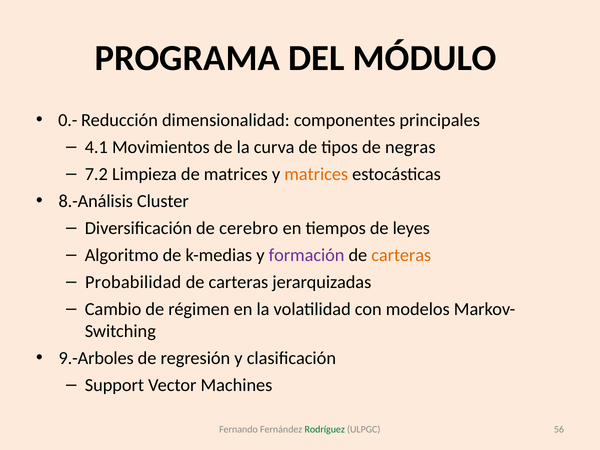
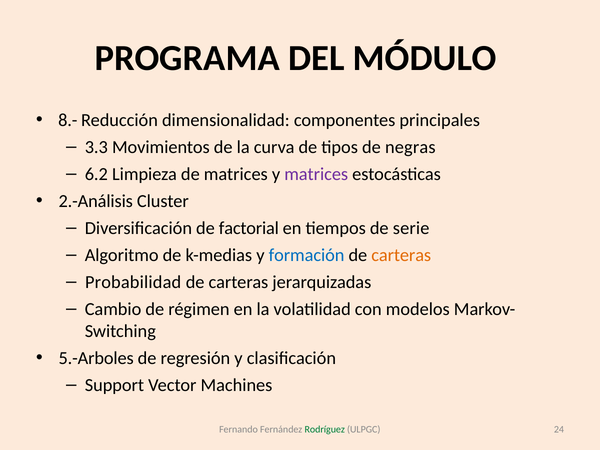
0.-: 0.- -> 8.-
4.1: 4.1 -> 3.3
7.2: 7.2 -> 6.2
matrices at (316, 174) colour: orange -> purple
8.-Análisis: 8.-Análisis -> 2.-Análisis
cerebro: cerebro -> factorial
leyes: leyes -> serie
formación colour: purple -> blue
9.-Arboles: 9.-Arboles -> 5.-Arboles
56: 56 -> 24
